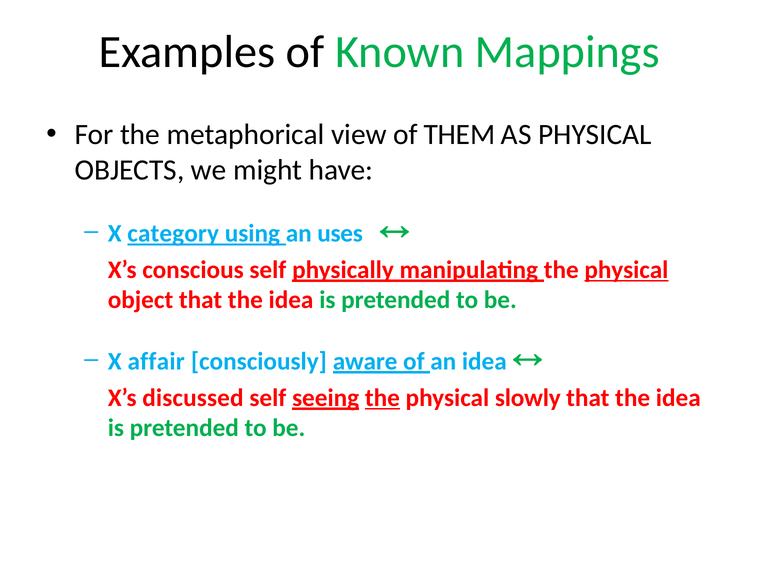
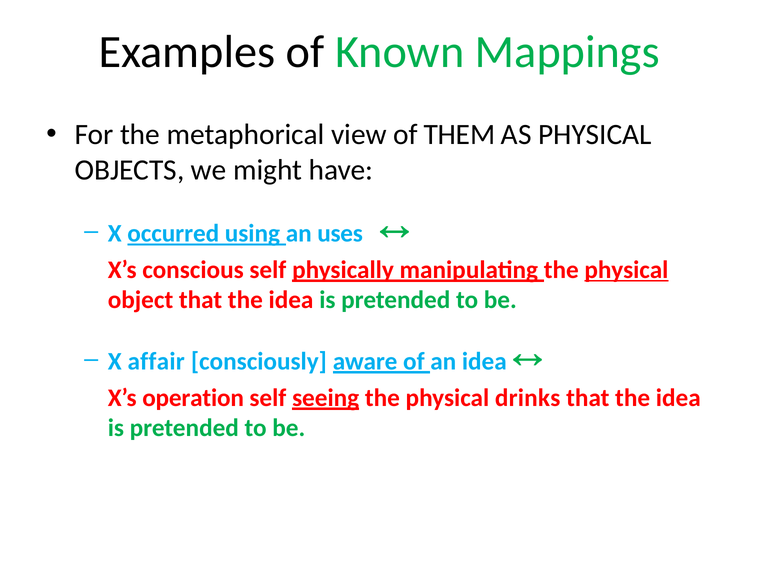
category: category -> occurred
discussed: discussed -> operation
the at (382, 398) underline: present -> none
slowly: slowly -> drinks
